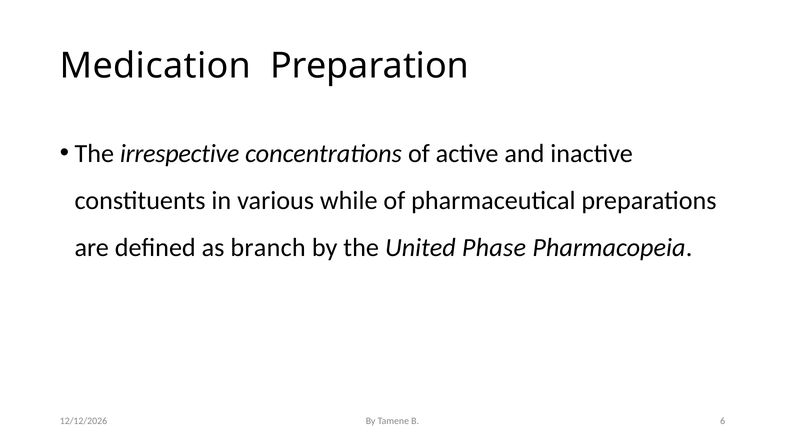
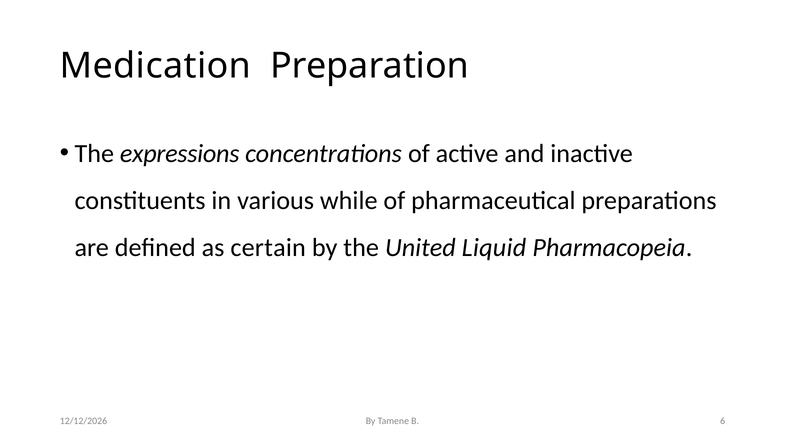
irrespective: irrespective -> expressions
branch: branch -> certain
Phase: Phase -> Liquid
